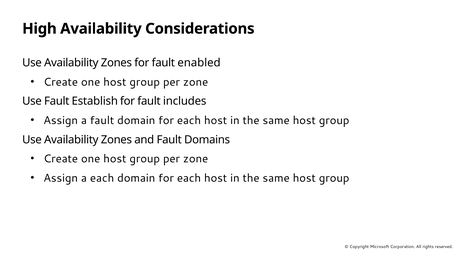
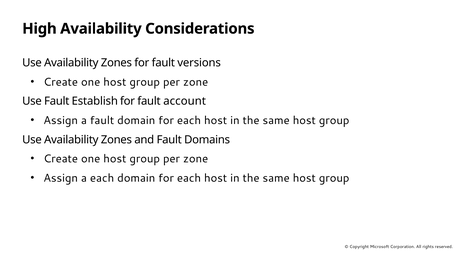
enabled: enabled -> versions
includes: includes -> account
